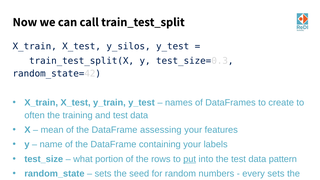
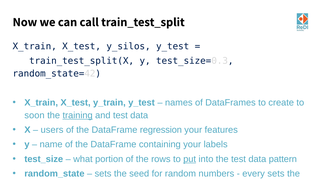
often: often -> soon
training underline: none -> present
mean: mean -> users
assessing: assessing -> regression
